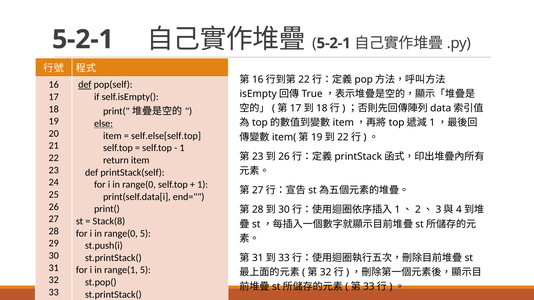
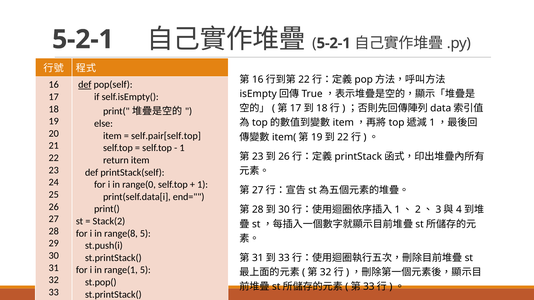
else underline: present -> none
self.else[self.top: self.else[self.top -> self.pair[self.top
Stack(8: Stack(8 -> Stack(2
range(0 at (121, 234): range(0 -> range(8
